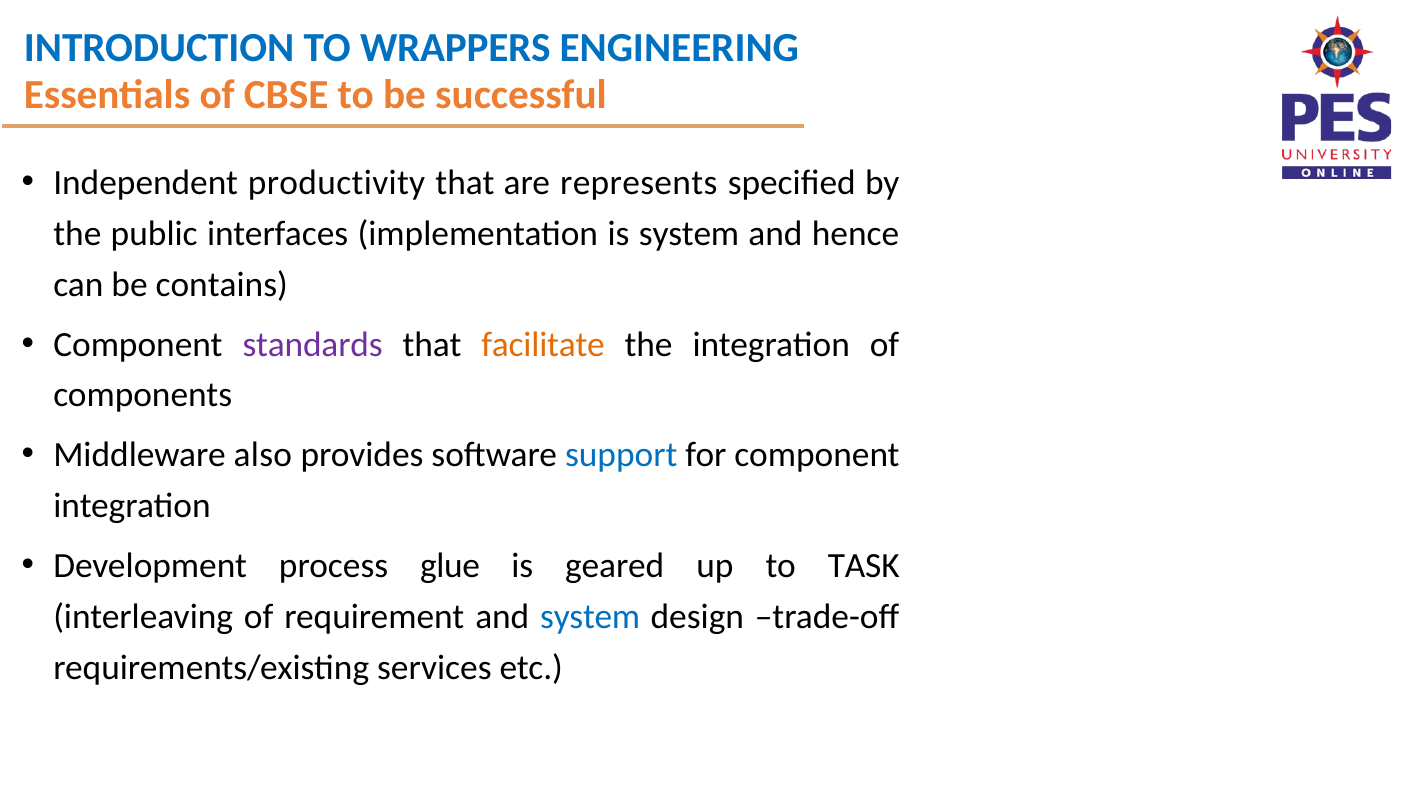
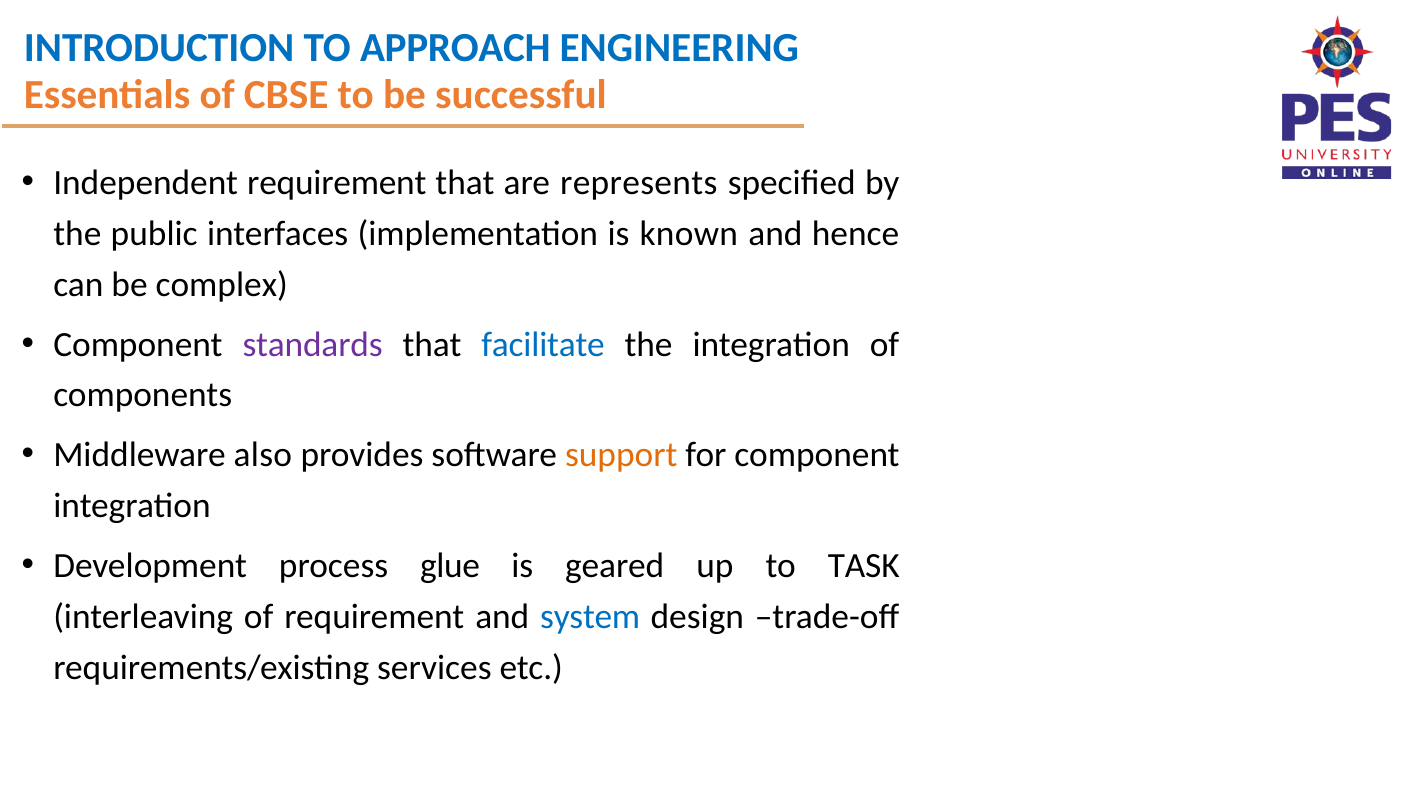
WRAPPERS: WRAPPERS -> APPROACH
Independent productivity: productivity -> requirement
is system: system -> known
contains: contains -> complex
facilitate colour: orange -> blue
support colour: blue -> orange
